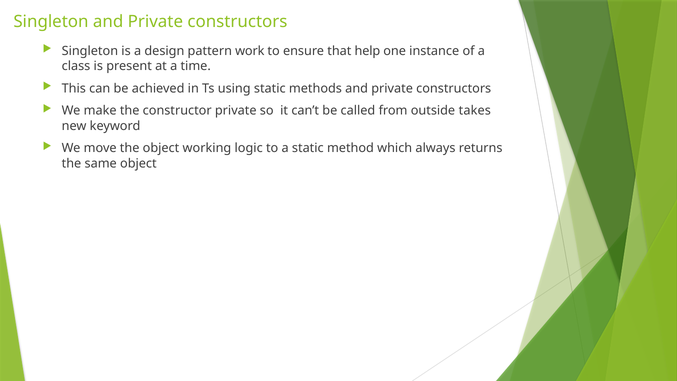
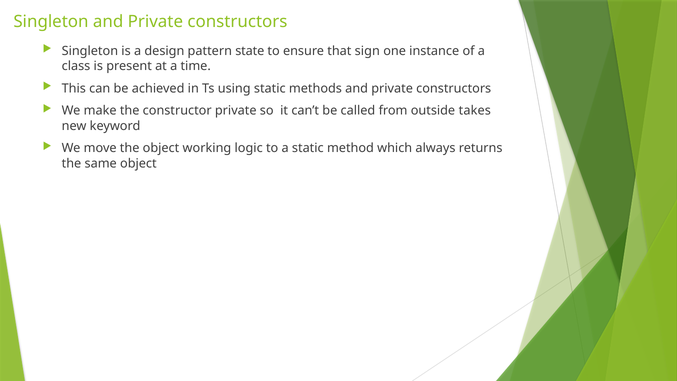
work: work -> state
help: help -> sign
